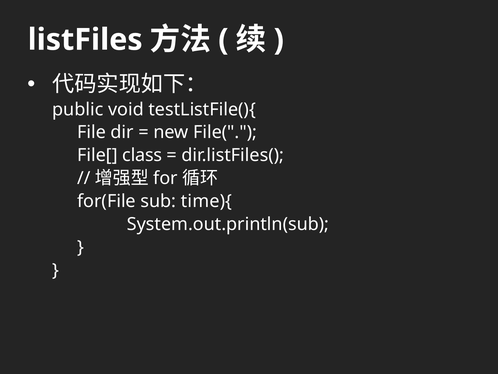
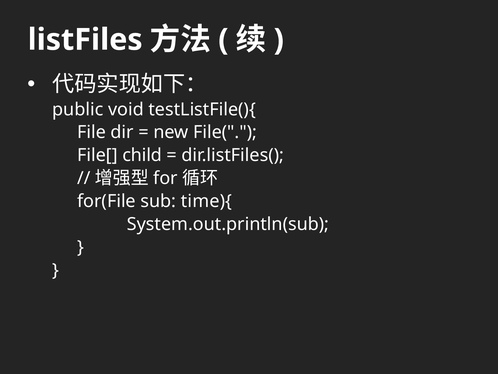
class: class -> child
